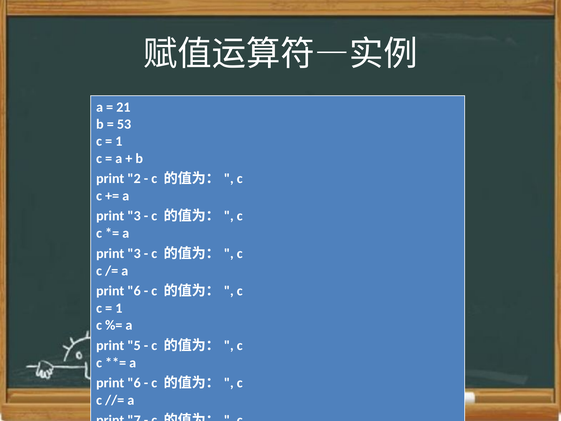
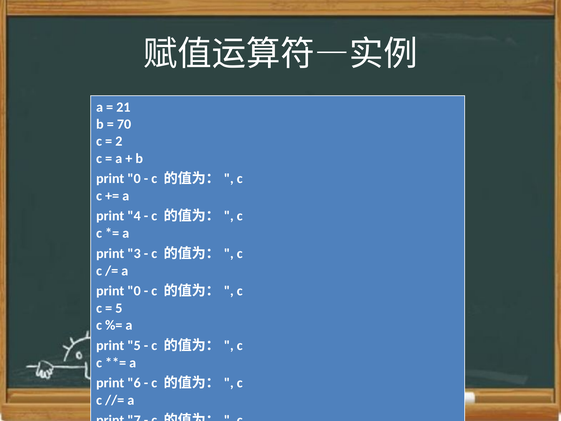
53: 53 -> 70
1 at (119, 141): 1 -> 2
2 at (134, 178): 2 -> 0
3 at (134, 216): 3 -> 4
6 at (134, 291): 6 -> 0
1 at (119, 308): 1 -> 5
